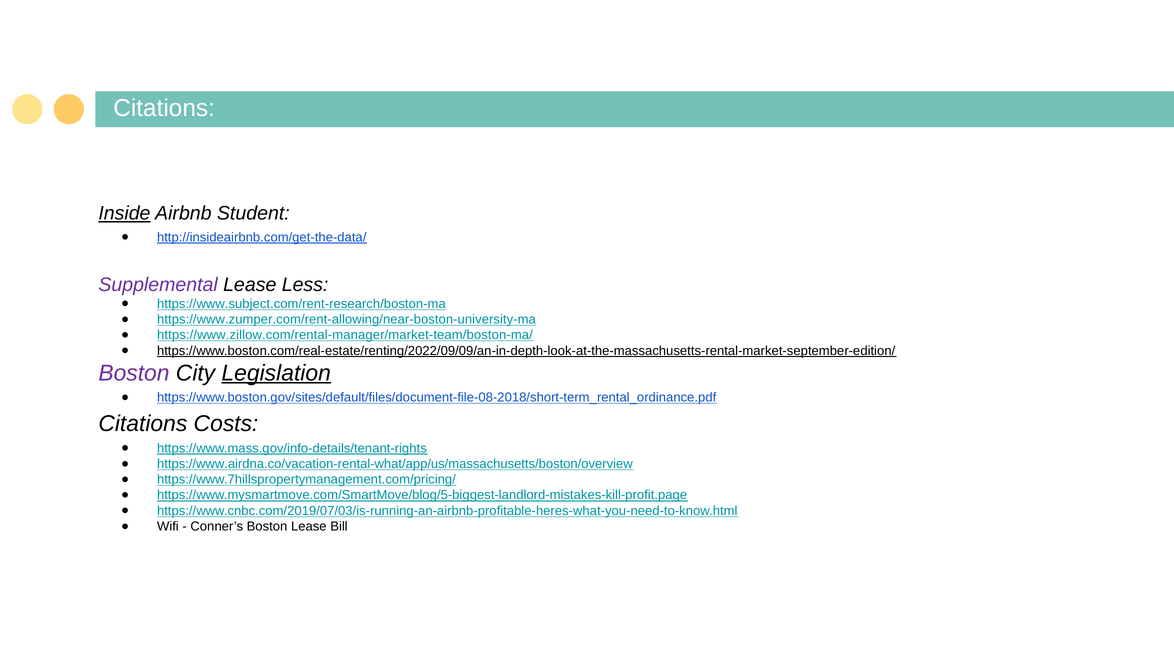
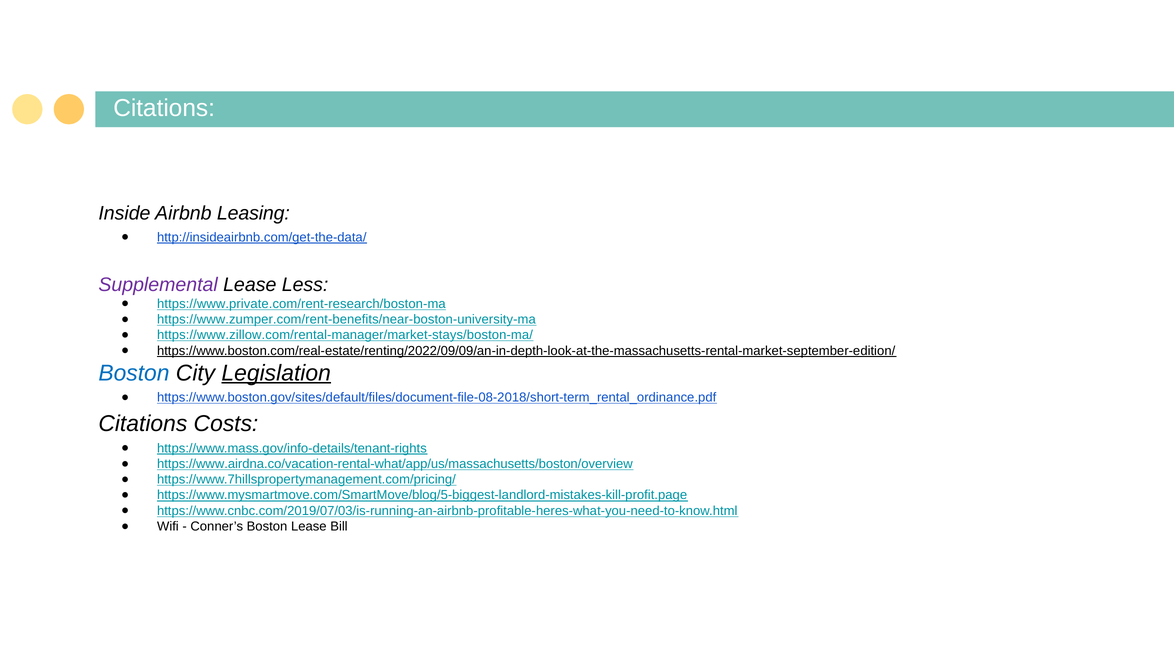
Inside underline: present -> none
Student: Student -> Leasing
https://www.subject.com/rent-research/boston-ma: https://www.subject.com/rent-research/boston-ma -> https://www.private.com/rent-research/boston-ma
https://www.zumper.com/rent-allowing/near-boston-university-ma: https://www.zumper.com/rent-allowing/near-boston-university-ma -> https://www.zumper.com/rent-benefits/near-boston-university-ma
https://www.zillow.com/rental-manager/market-team/boston-ma/: https://www.zillow.com/rental-manager/market-team/boston-ma/ -> https://www.zillow.com/rental-manager/market-stays/boston-ma/
Boston at (134, 373) colour: purple -> blue
